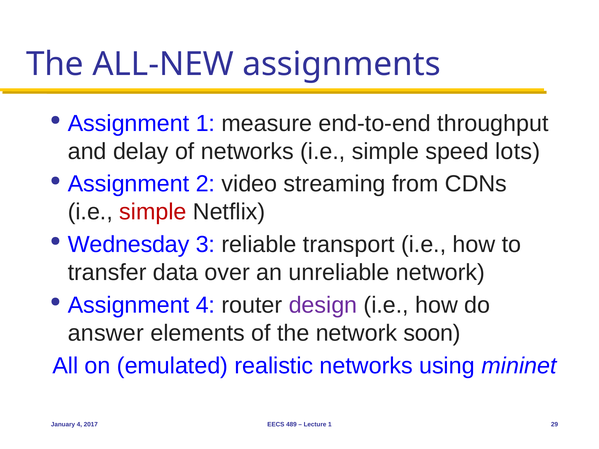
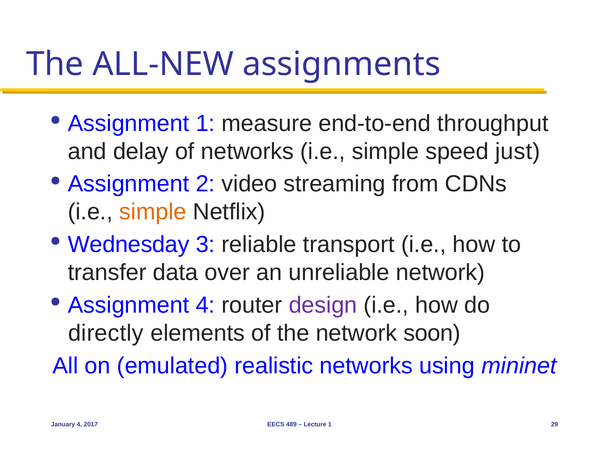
lots: lots -> just
simple at (153, 212) colour: red -> orange
answer: answer -> directly
